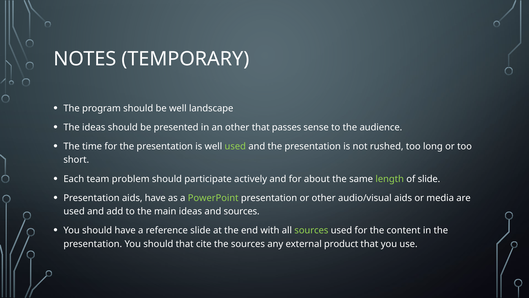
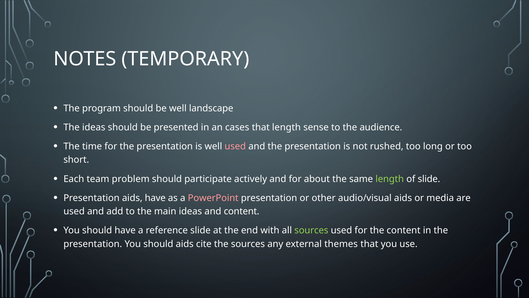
an other: other -> cases
that passes: passes -> length
used at (235, 146) colour: light green -> pink
PowerPoint colour: light green -> pink
and sources: sources -> content
should that: that -> aids
product: product -> themes
